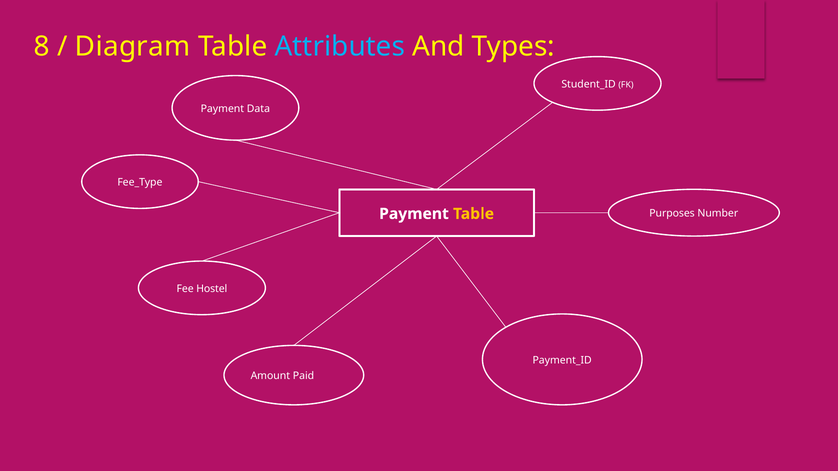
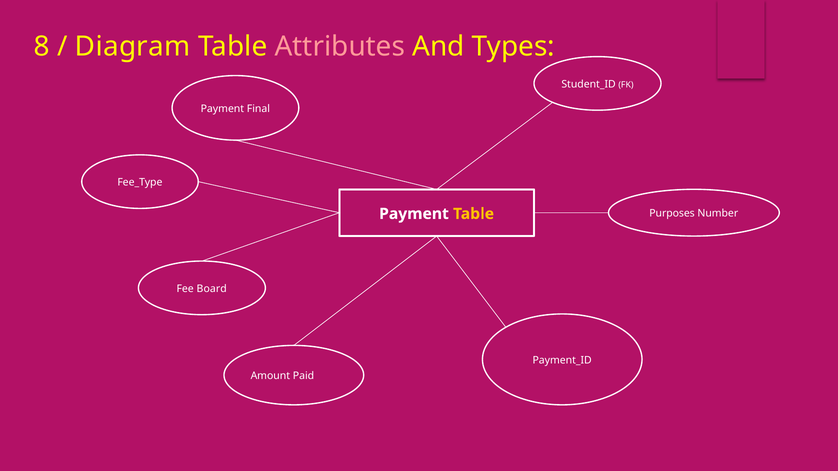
Attributes colour: light blue -> pink
Data: Data -> Final
Hostel: Hostel -> Board
